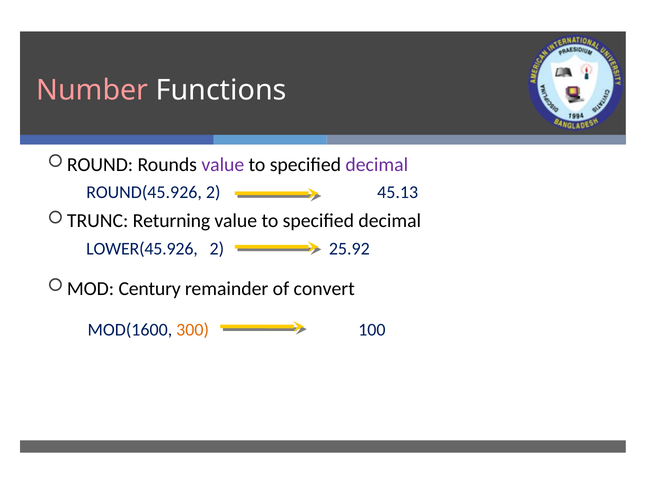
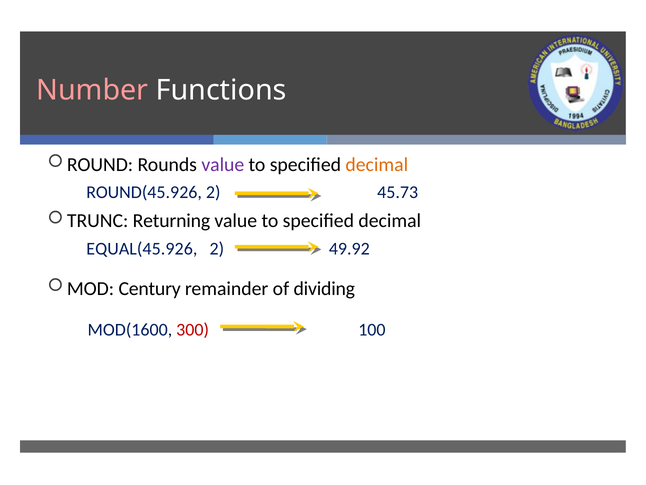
decimal at (377, 164) colour: purple -> orange
45.13: 45.13 -> 45.73
LOWER(45.926: LOWER(45.926 -> EQUAL(45.926
25.92: 25.92 -> 49.92
convert: convert -> dividing
300 colour: orange -> red
